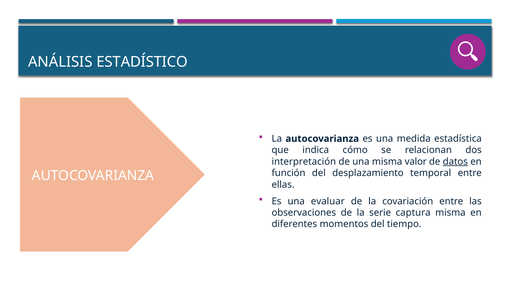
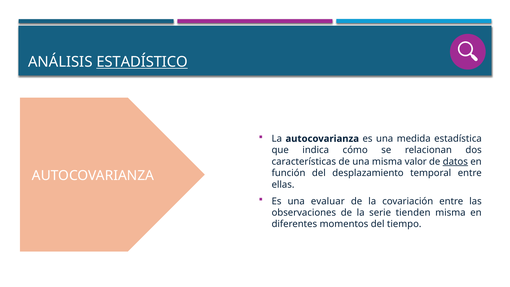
ESTADÍSTICO underline: none -> present
interpretación: interpretación -> características
captura: captura -> tienden
